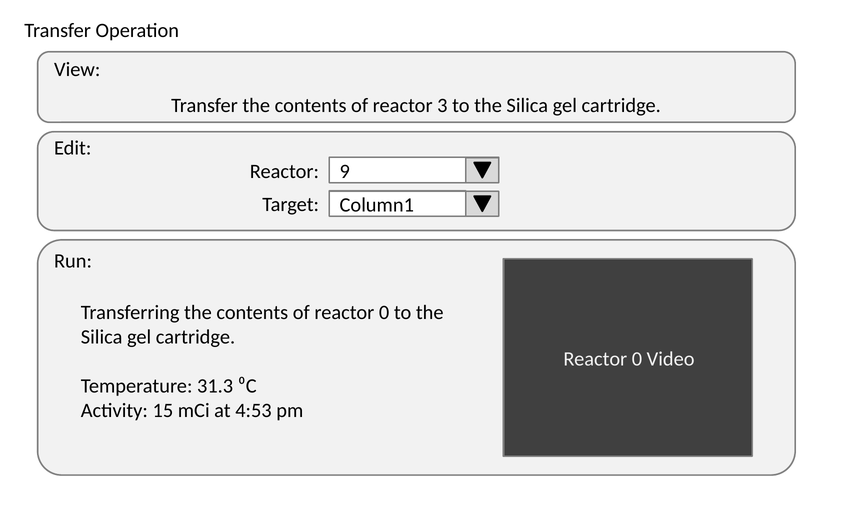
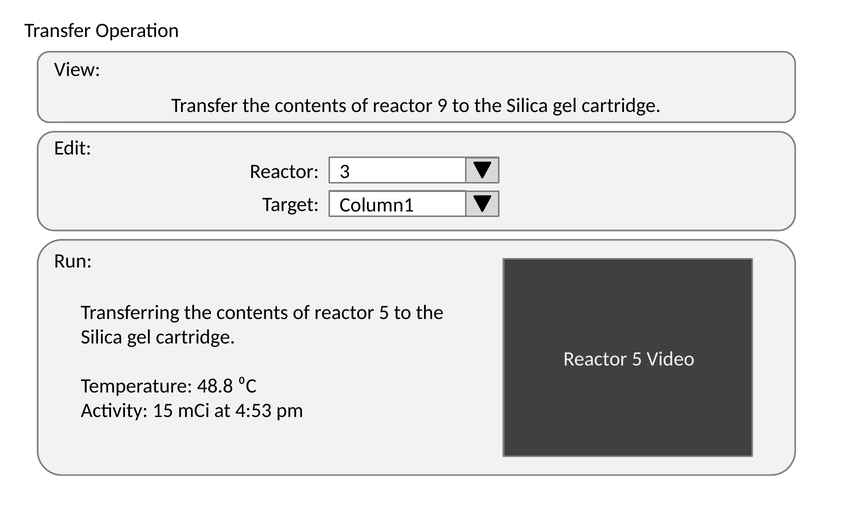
3: 3 -> 9
9: 9 -> 3
of reactor 0: 0 -> 5
0 at (637, 359): 0 -> 5
31.3: 31.3 -> 48.8
